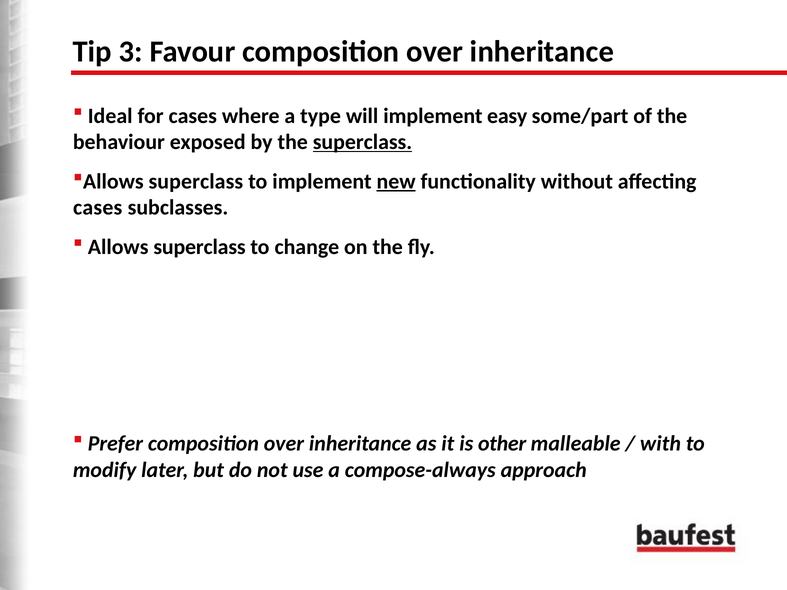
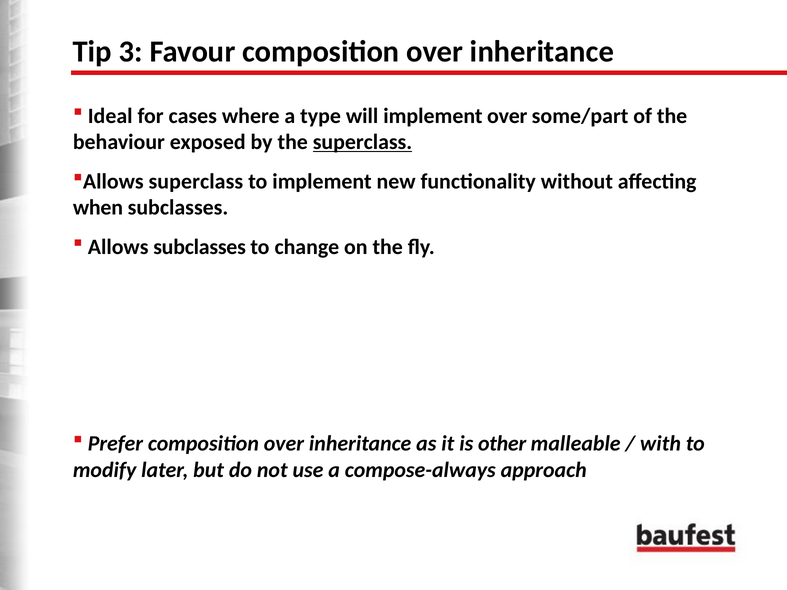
implement easy: easy -> over
new underline: present -> none
cases at (98, 208): cases -> when
superclass at (200, 247): superclass -> subclasses
